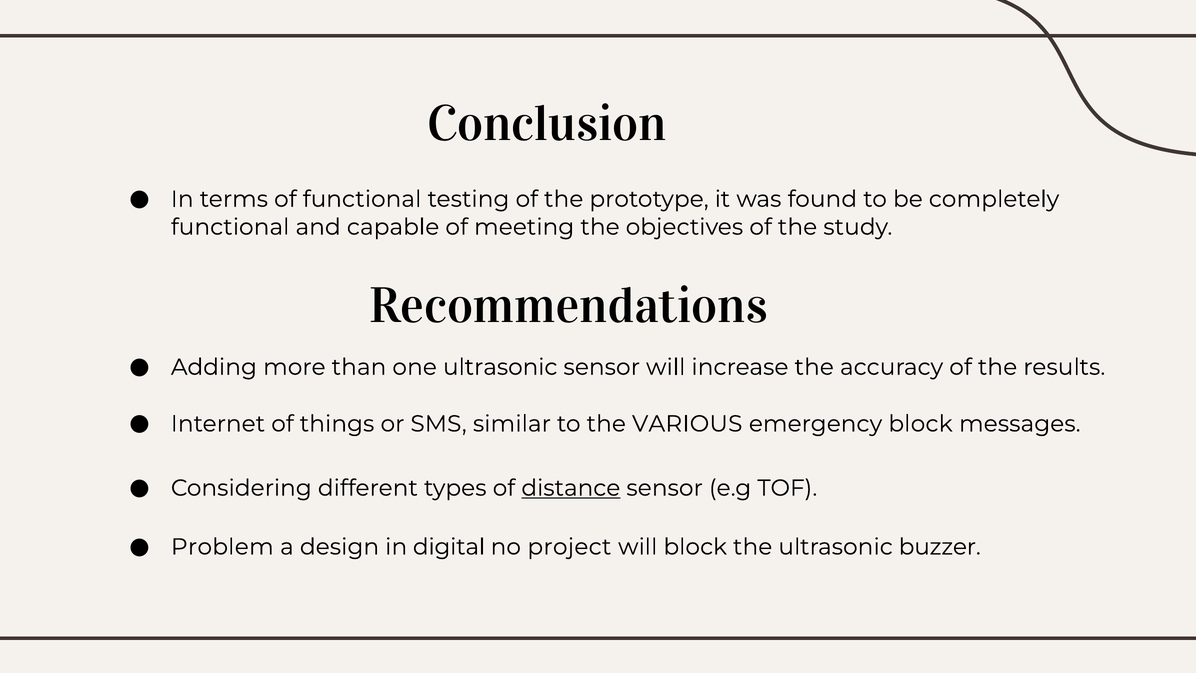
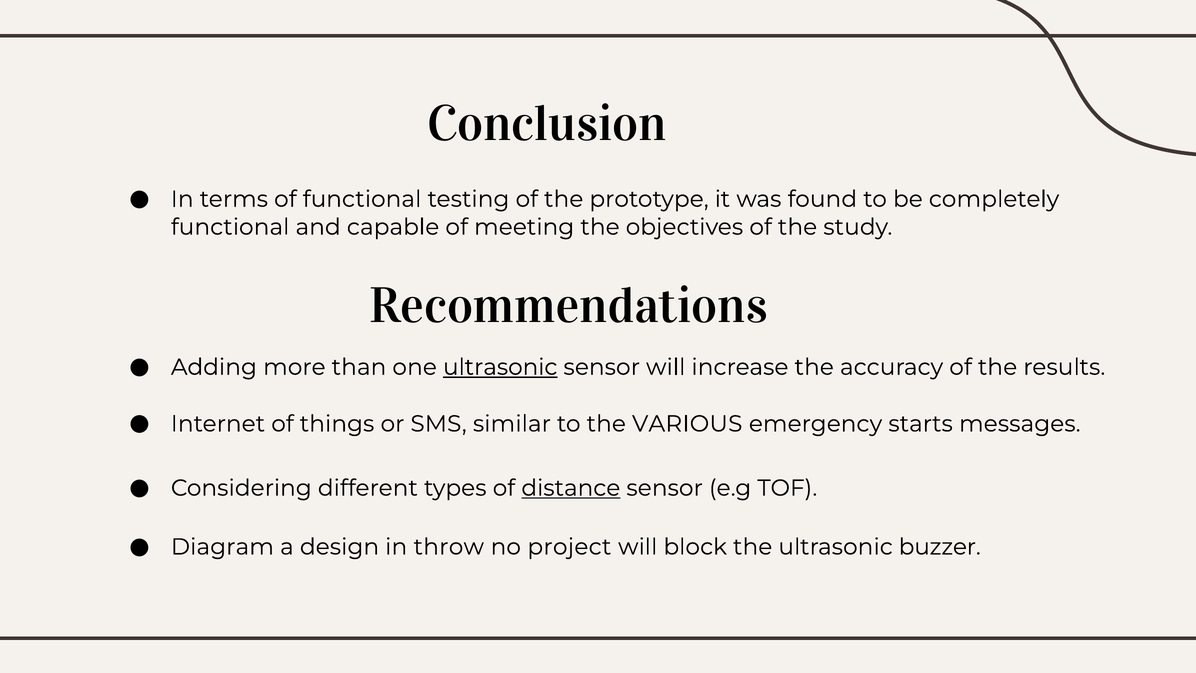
ultrasonic at (500, 367) underline: none -> present
emergency block: block -> starts
Problem: Problem -> Diagram
digital: digital -> throw
